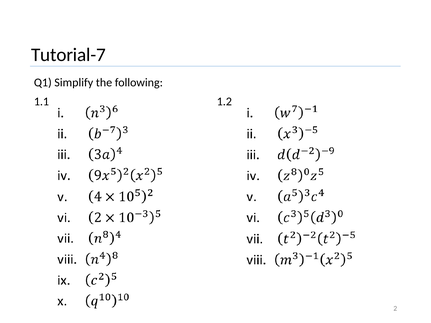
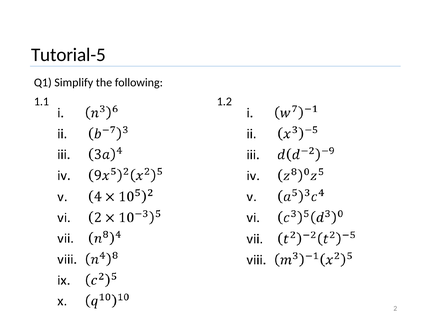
Tutorial-7: Tutorial-7 -> Tutorial-5
